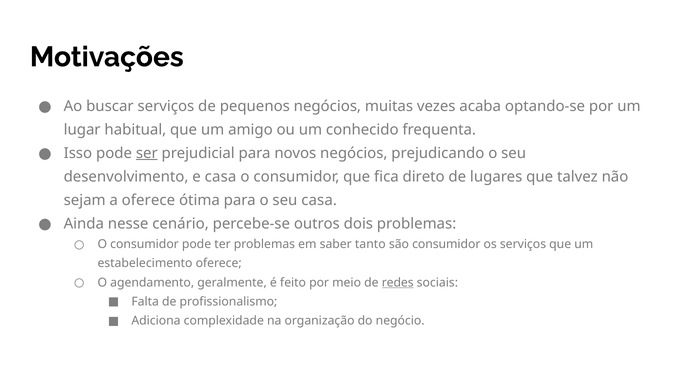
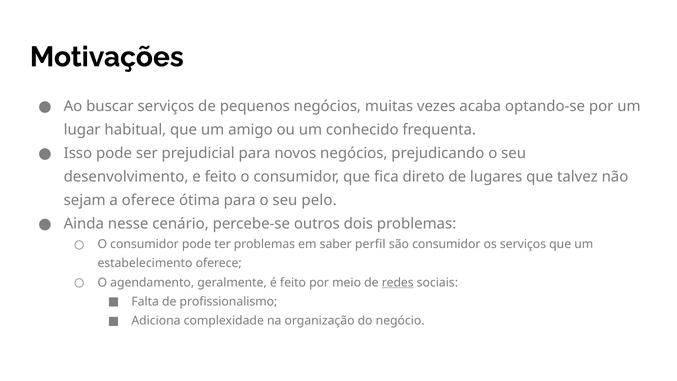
ser underline: present -> none
e casa: casa -> feito
seu casa: casa -> pelo
tanto: tanto -> perfil
